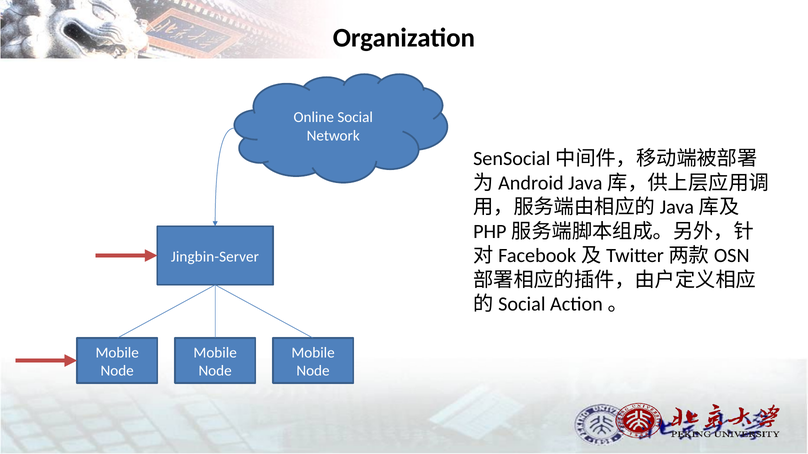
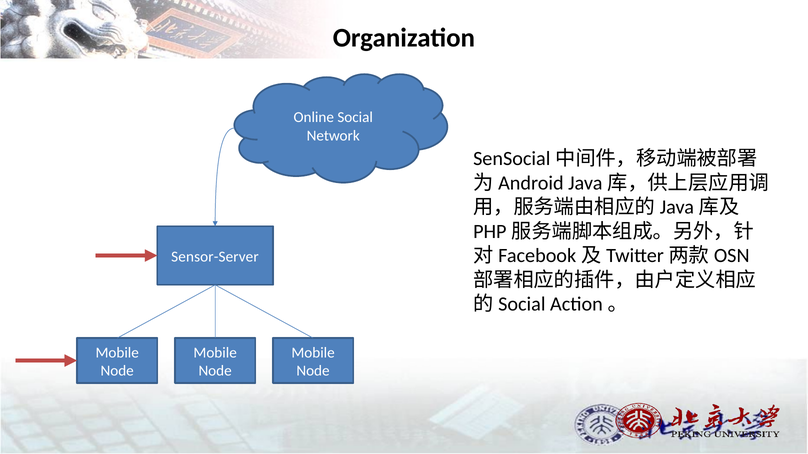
Jingbin-Server: Jingbin-Server -> Sensor-Server
